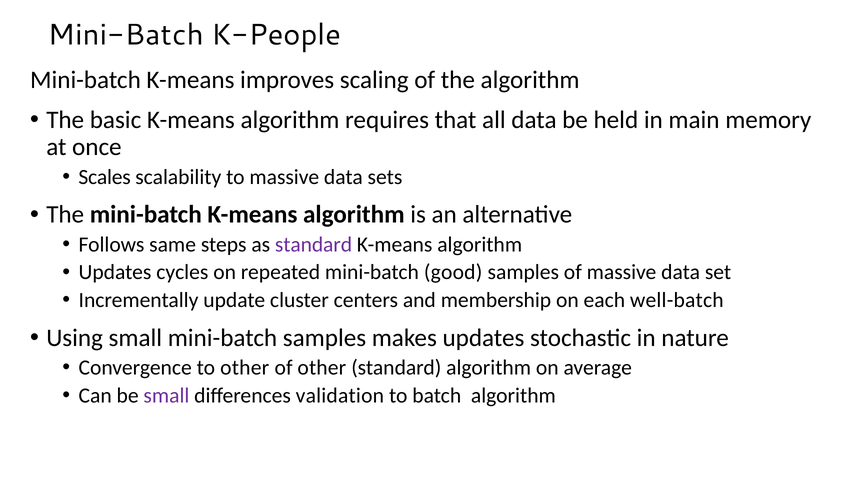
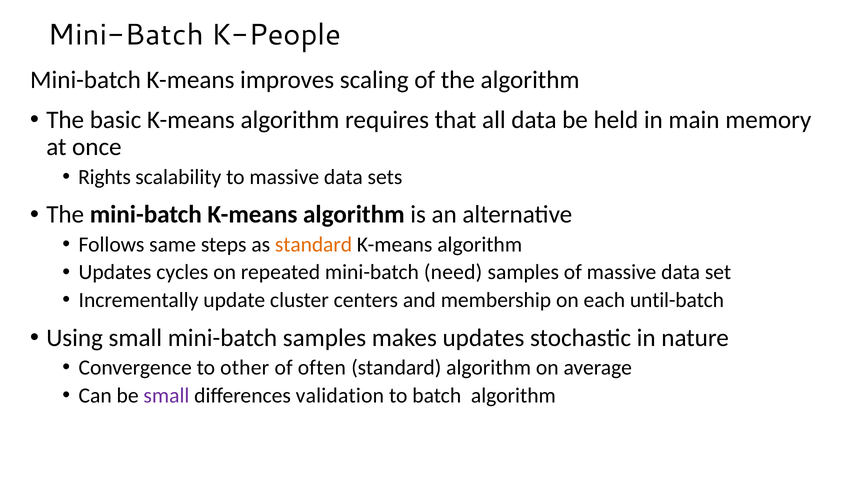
Scales: Scales -> Rights
standard at (314, 244) colour: purple -> orange
good: good -> need
well-batch: well-batch -> until-batch
of other: other -> often
